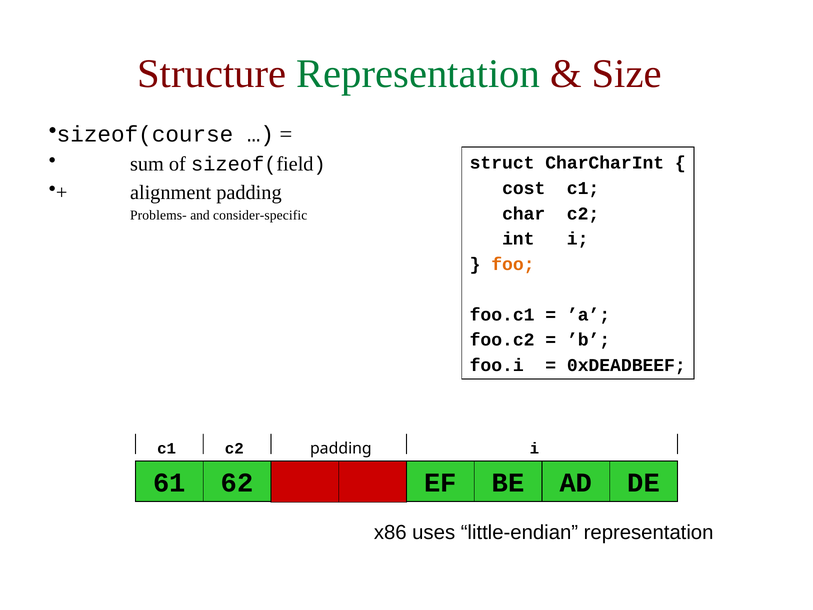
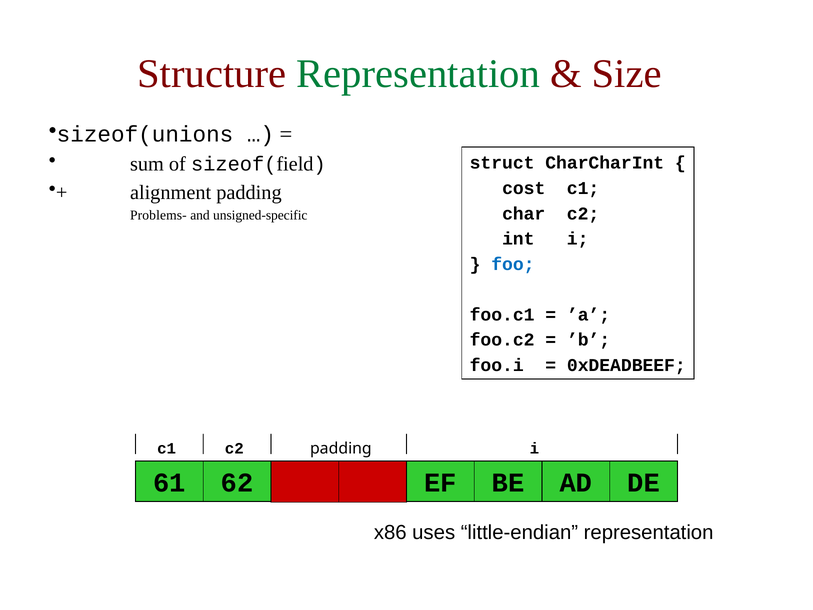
sizeof(course: sizeof(course -> sizeof(unions
consider-specific: consider-specific -> unsigned-specific
foo colour: orange -> blue
